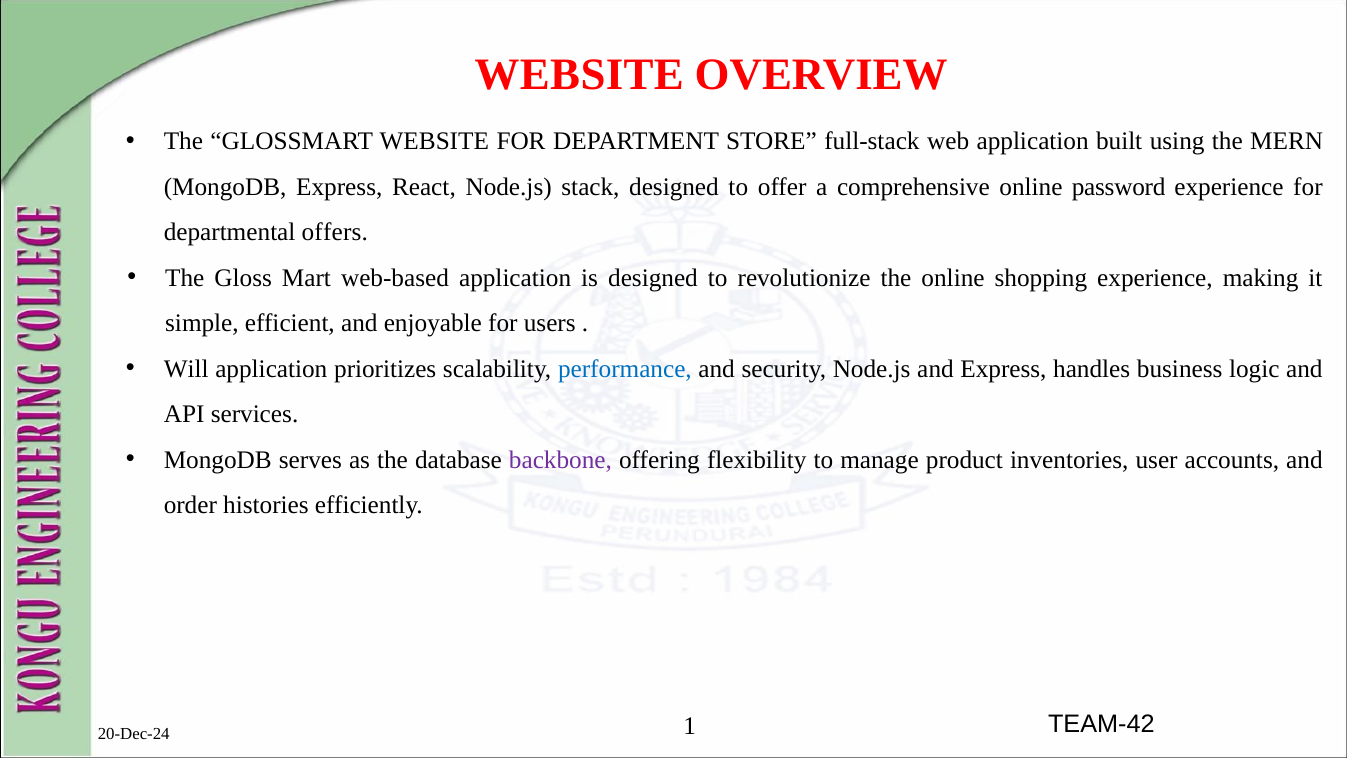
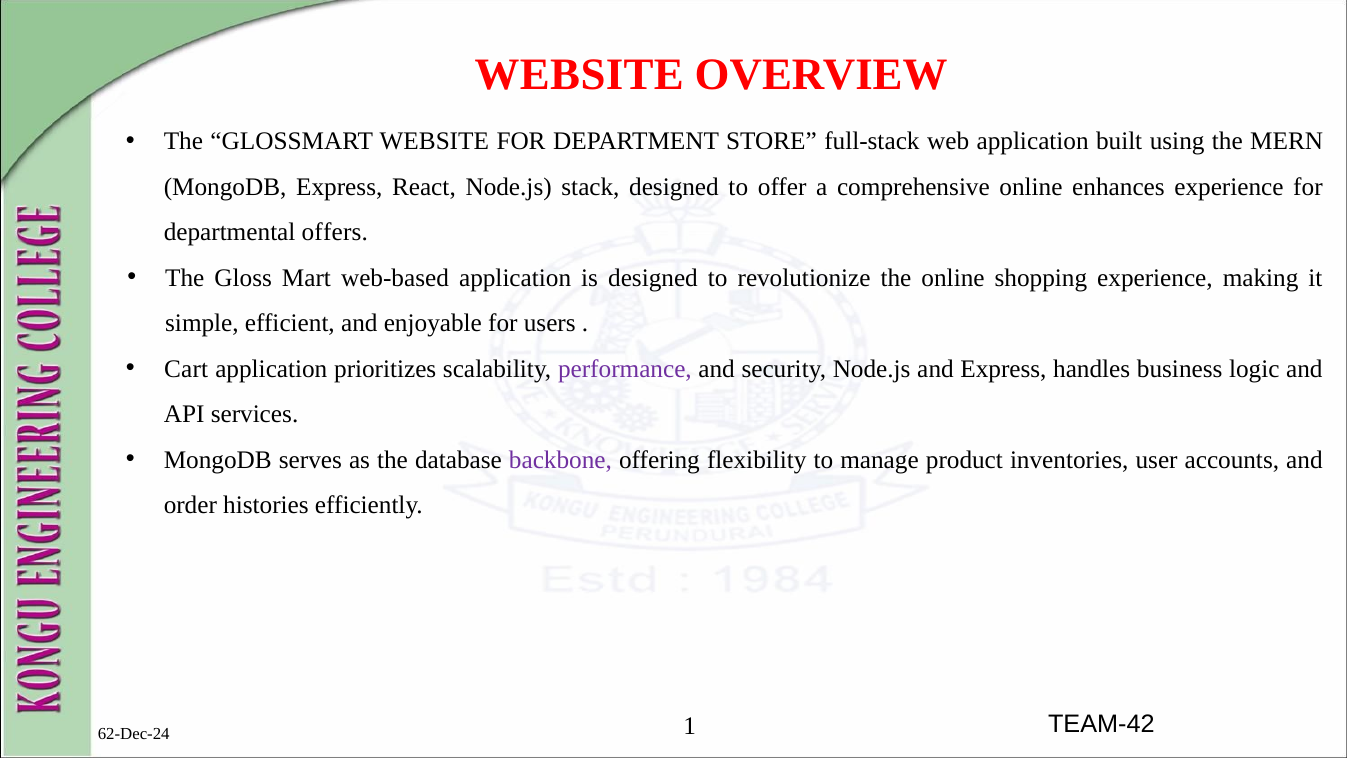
password: password -> enhances
Will: Will -> Cart
performance colour: blue -> purple
20-Dec-24: 20-Dec-24 -> 62-Dec-24
